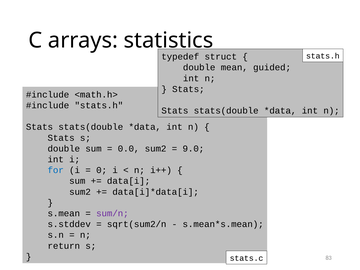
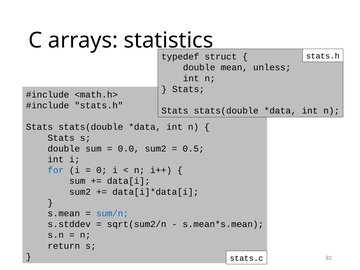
guided: guided -> unless
9.0: 9.0 -> 0.5
sum/n colour: purple -> blue
